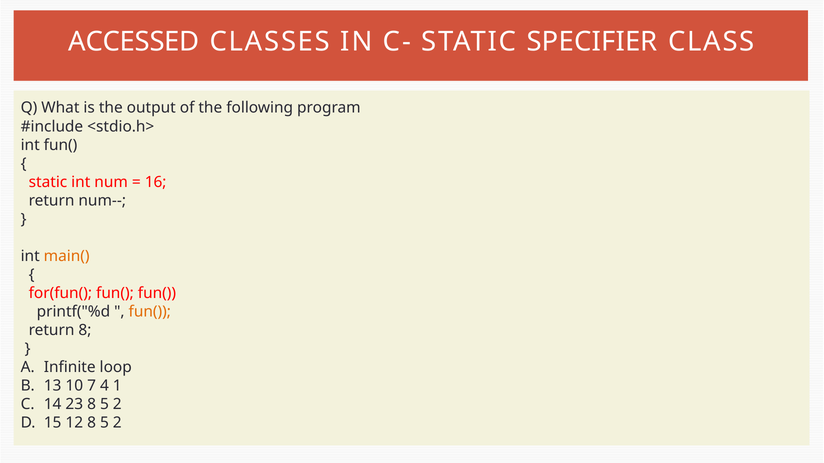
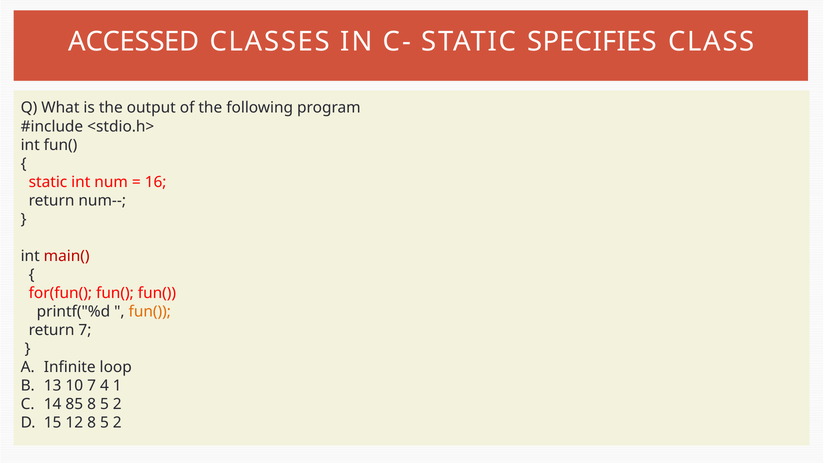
SPECIFIER: SPECIFIER -> SPECIFIES
main( colour: orange -> red
return 8: 8 -> 7
23: 23 -> 85
